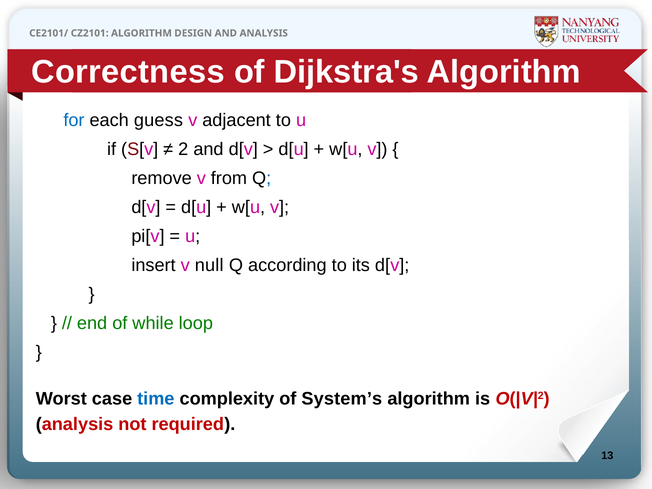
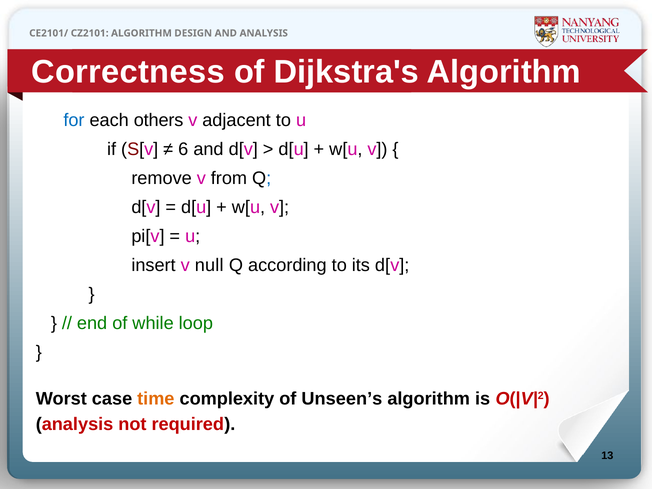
guess: guess -> others
2: 2 -> 6
time colour: blue -> orange
System’s: System’s -> Unseen’s
